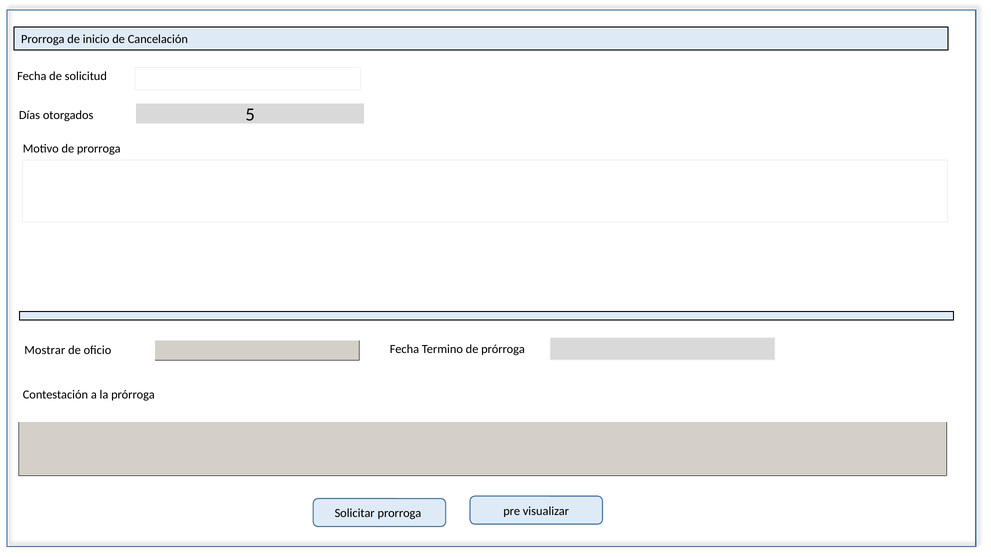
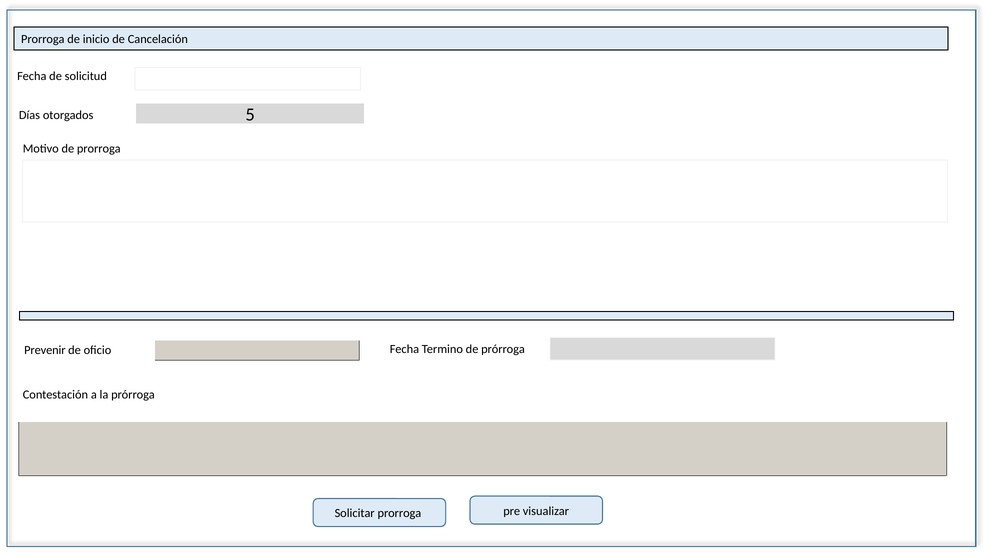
Mostrar: Mostrar -> Prevenir
